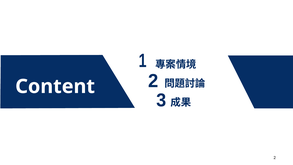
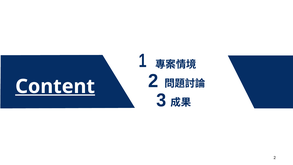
Content underline: none -> present
